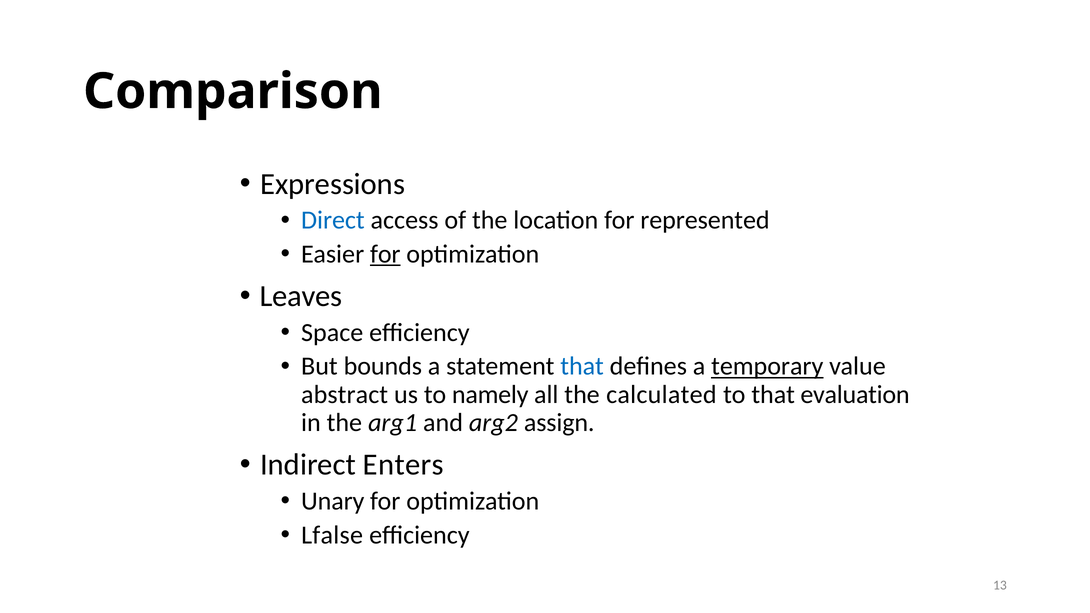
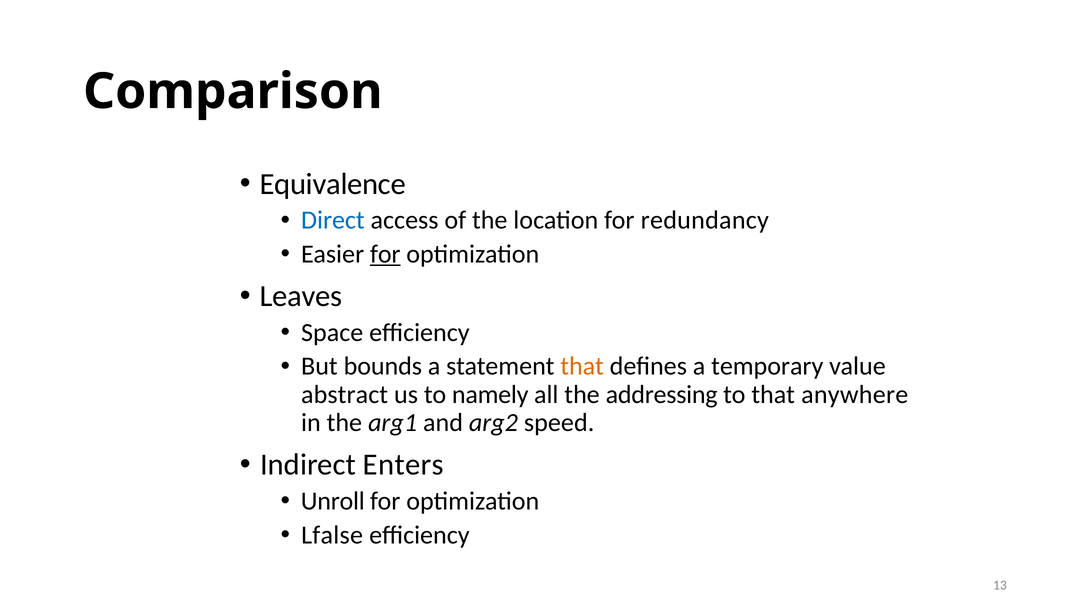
Expressions: Expressions -> Equivalence
represented: represented -> redundancy
that at (582, 366) colour: blue -> orange
temporary underline: present -> none
calculated: calculated -> addressing
evaluation: evaluation -> anywhere
assign: assign -> speed
Unary: Unary -> Unroll
